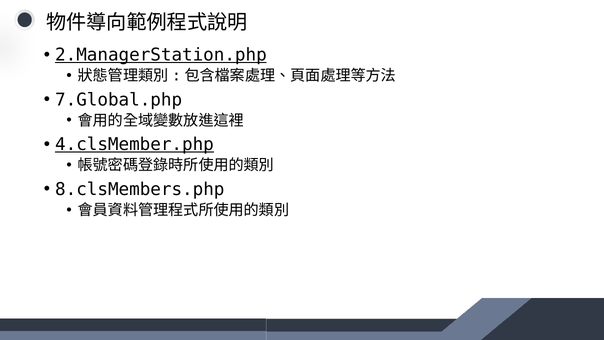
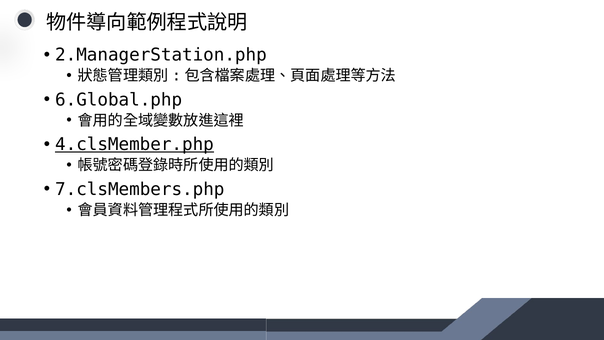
2.ManagerStation.php underline: present -> none
7.Global.php: 7.Global.php -> 6.Global.php
8.clsMembers.php: 8.clsMembers.php -> 7.clsMembers.php
